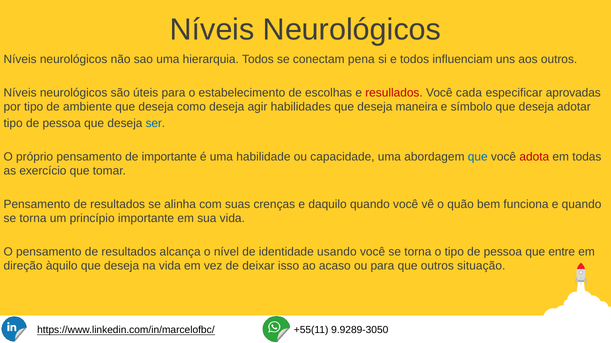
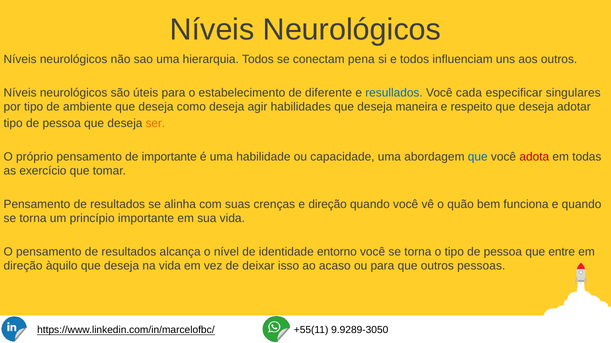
escolhas: escolhas -> diferente
resullados colour: red -> blue
aprovadas: aprovadas -> singulares
símbolo: símbolo -> respeito
ser colour: blue -> orange
e daquilo: daquilo -> direção
usando: usando -> entorno
situação: situação -> pessoas
